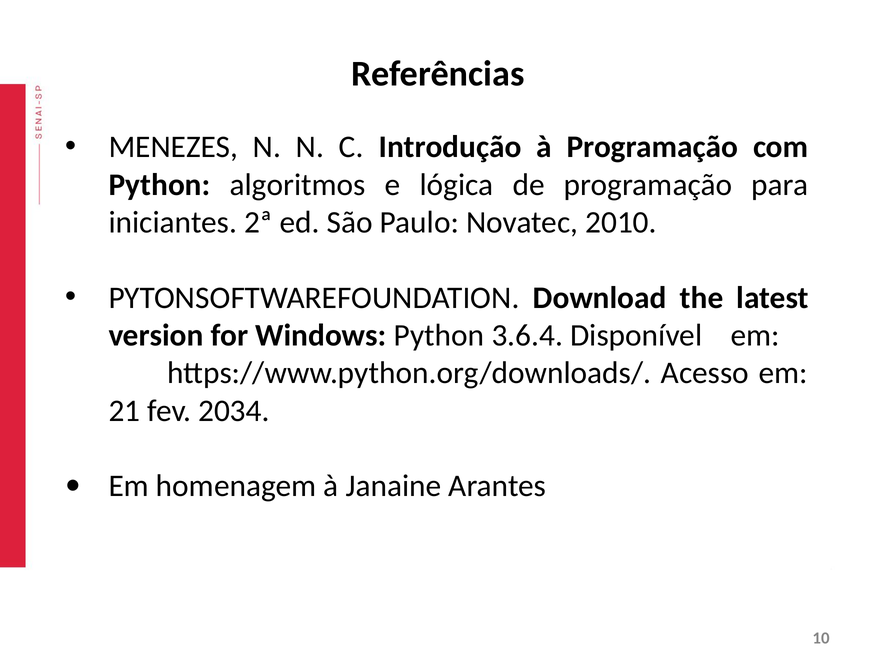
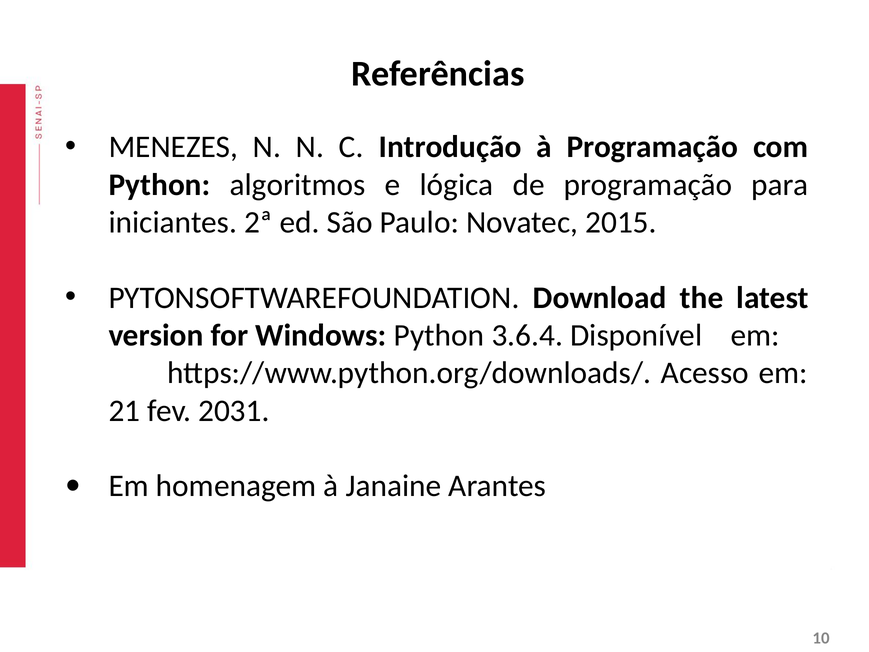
2010: 2010 -> 2015
2034: 2034 -> 2031
